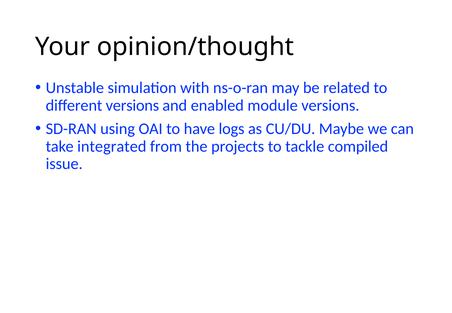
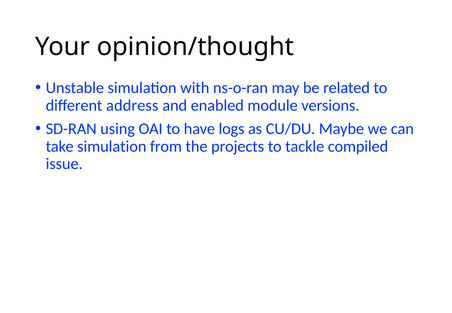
different versions: versions -> address
take integrated: integrated -> simulation
